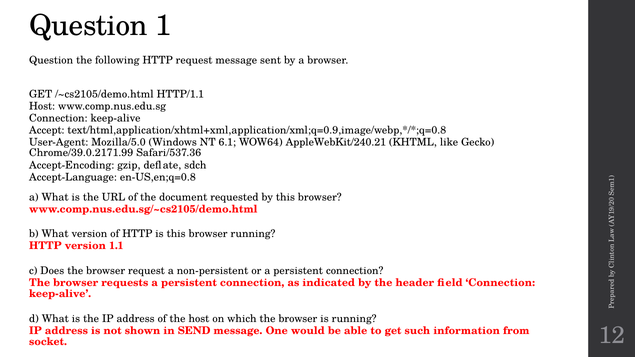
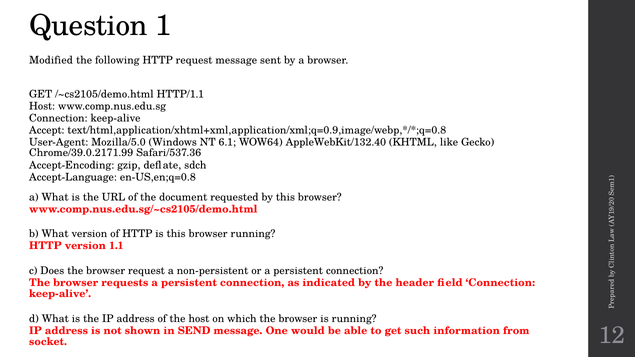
Question at (51, 60): Question -> Modified
AppleWebKit/240.21: AppleWebKit/240.21 -> AppleWebKit/132.40
